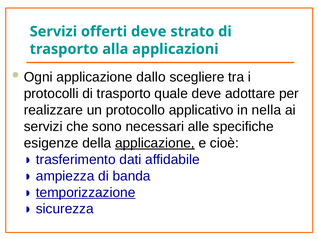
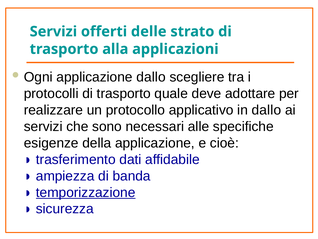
offerti deve: deve -> delle
in nella: nella -> dallo
applicazione at (155, 143) underline: present -> none
